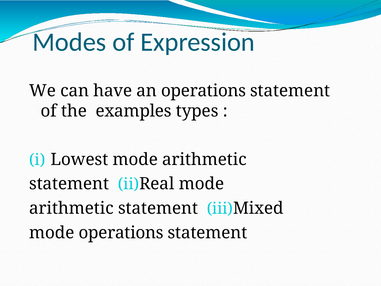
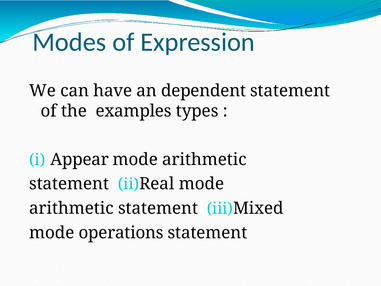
an operations: operations -> dependent
Lowest: Lowest -> Appear
